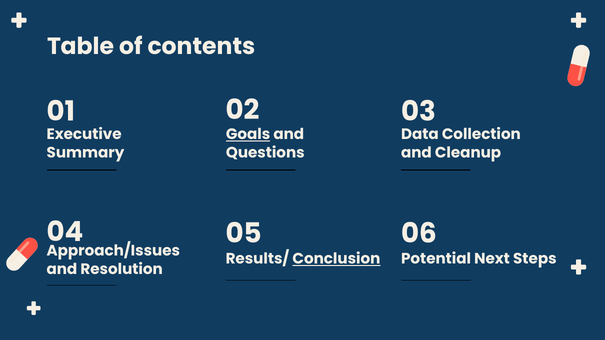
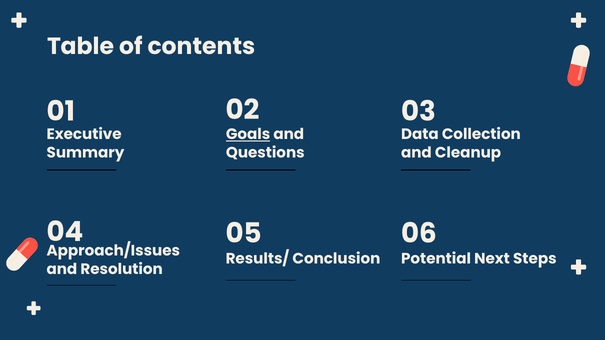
Conclusion underline: present -> none
